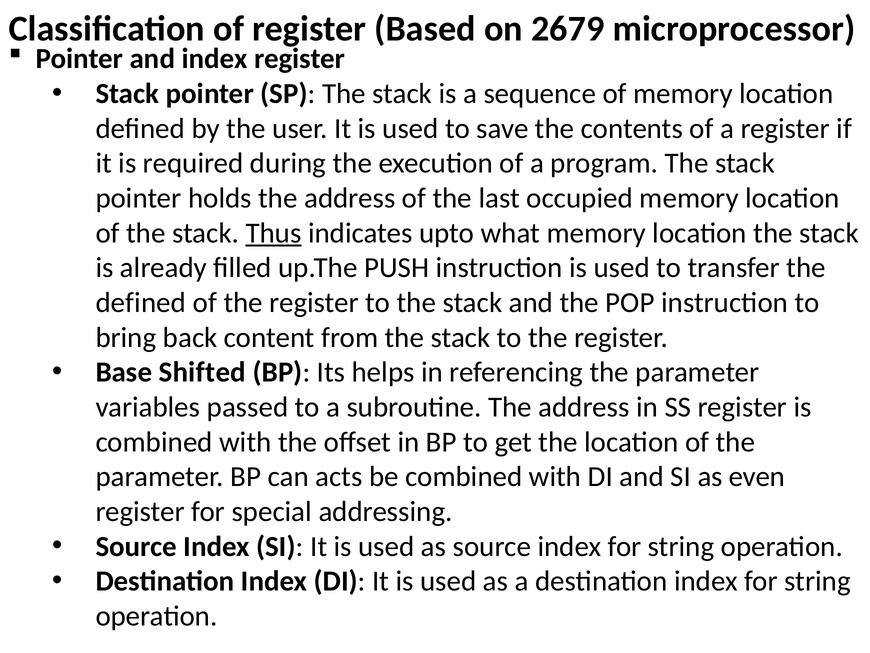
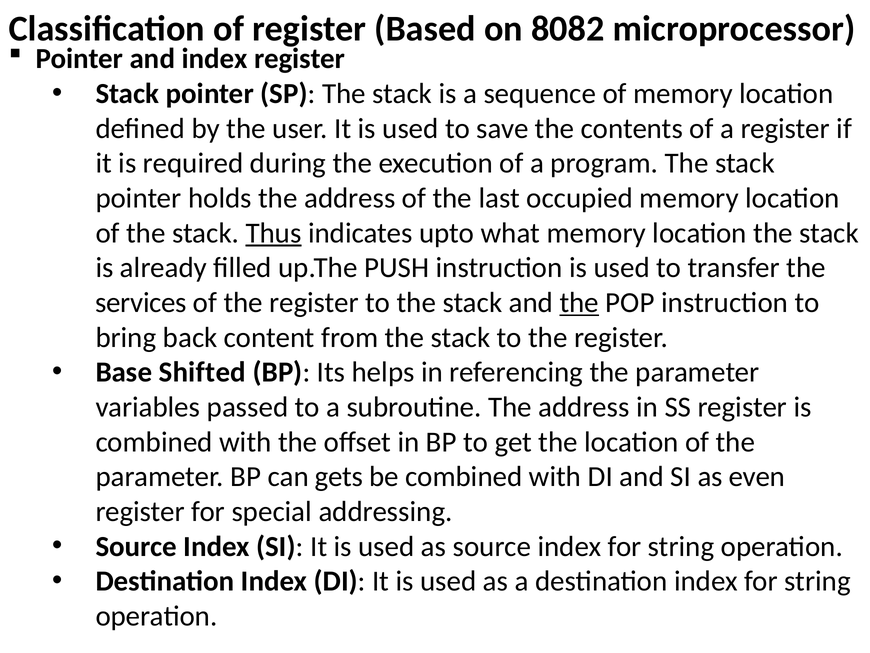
2679: 2679 -> 8082
defined at (141, 302): defined -> services
the at (579, 302) underline: none -> present
acts: acts -> gets
